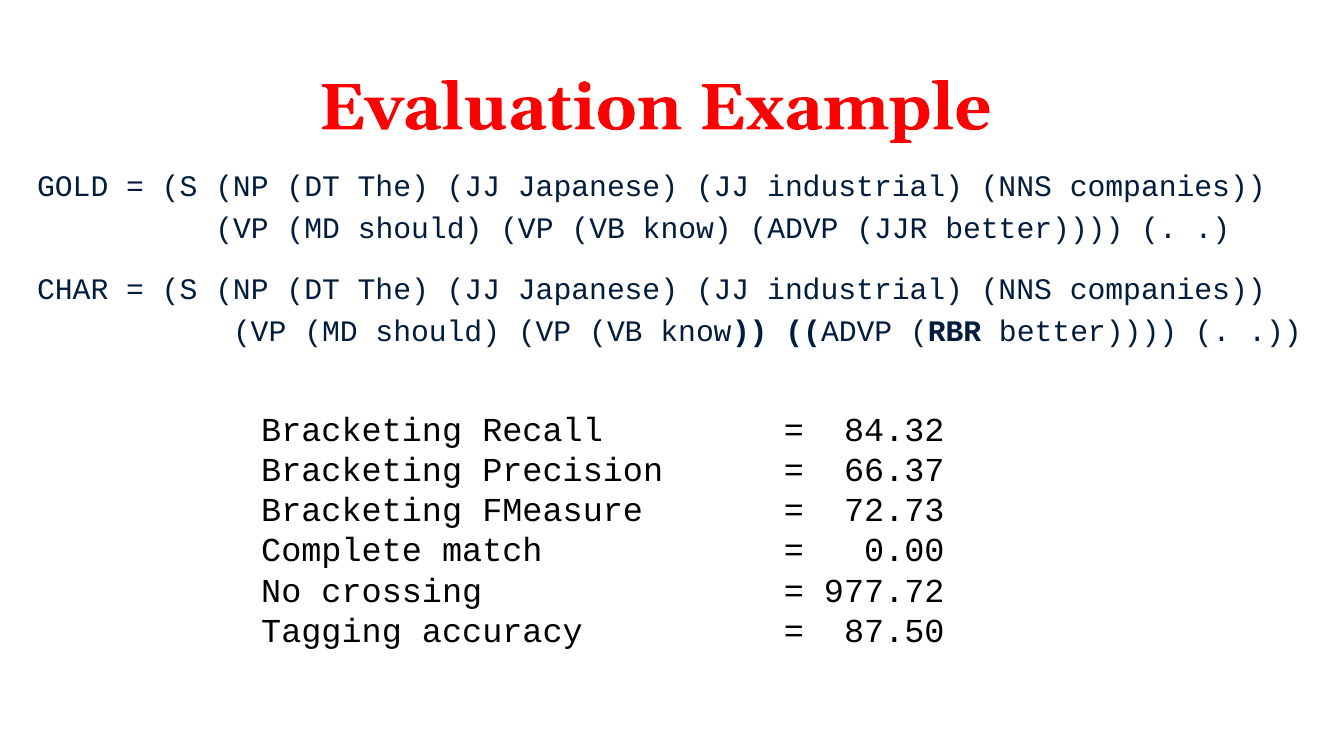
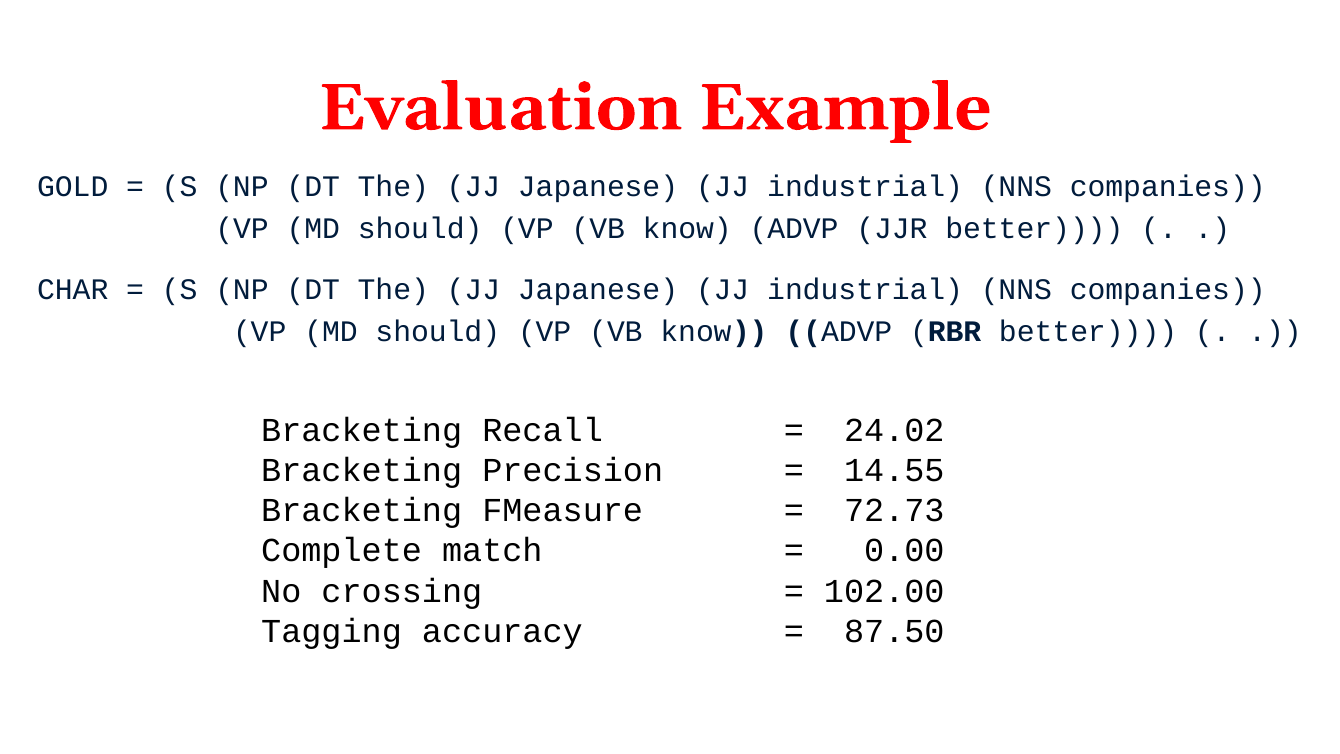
84.32: 84.32 -> 24.02
66.37: 66.37 -> 14.55
977.72: 977.72 -> 102.00
